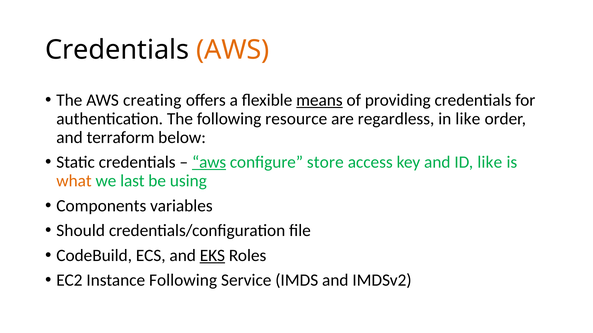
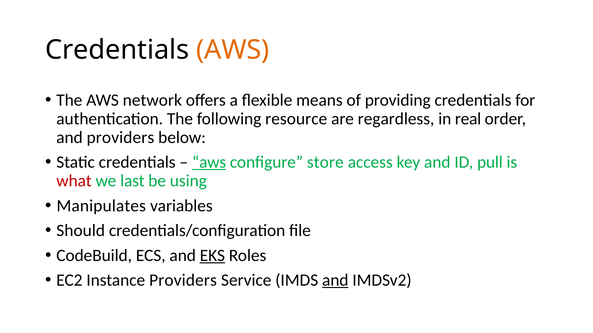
creating: creating -> network
means underline: present -> none
in like: like -> real
and terraform: terraform -> providers
ID like: like -> pull
what colour: orange -> red
Components: Components -> Manipulates
Instance Following: Following -> Providers
and at (335, 281) underline: none -> present
